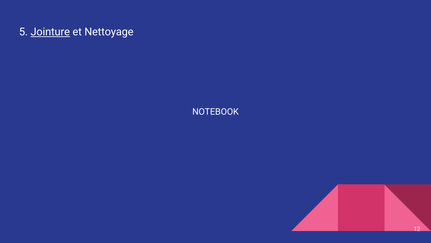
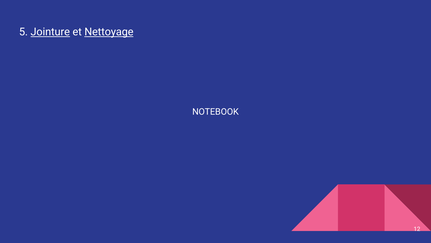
Nettoyage underline: none -> present
